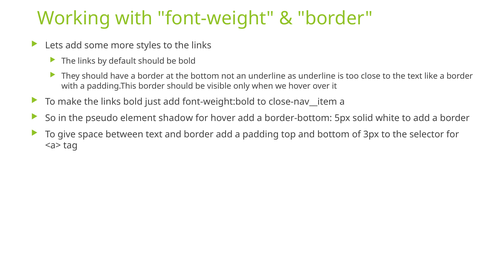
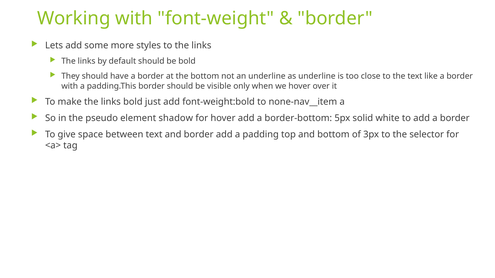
close-nav__item: close-nav__item -> none-nav__item
